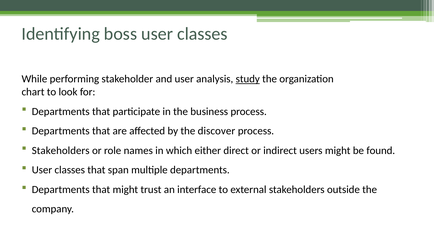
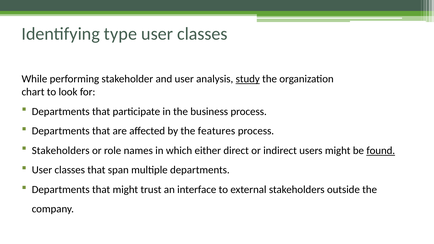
boss: boss -> type
discover: discover -> features
found underline: none -> present
